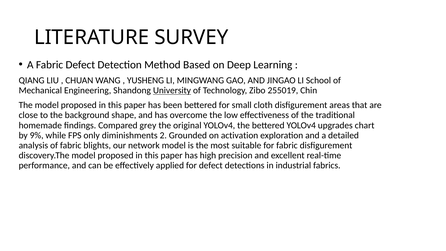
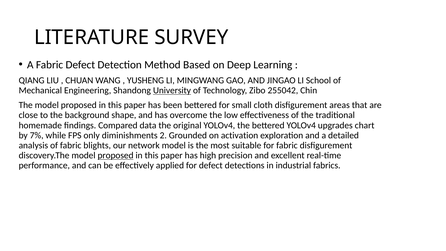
255019: 255019 -> 255042
grey: grey -> data
9%: 9% -> 7%
proposed at (116, 155) underline: none -> present
